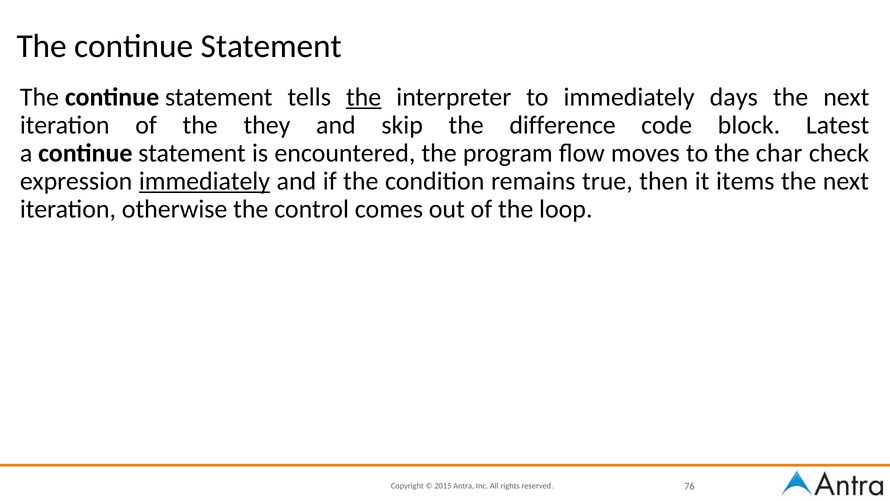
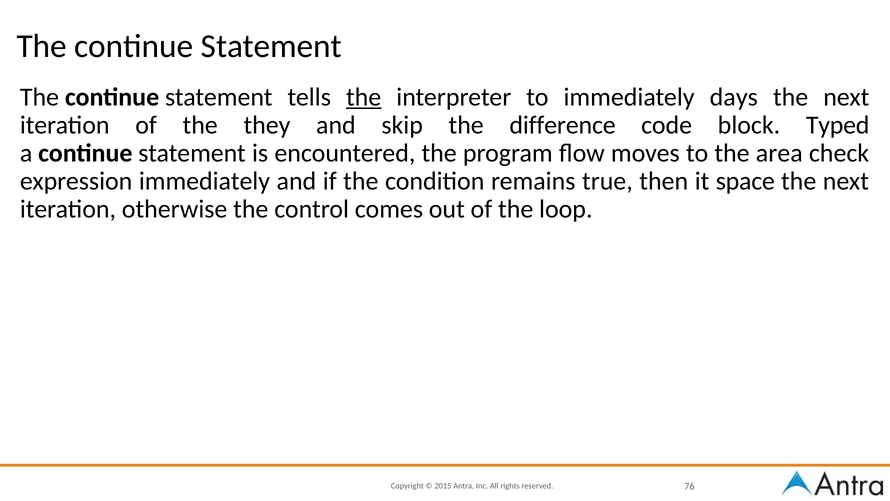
Latest: Latest -> Typed
char: char -> area
immediately at (204, 181) underline: present -> none
items: items -> space
